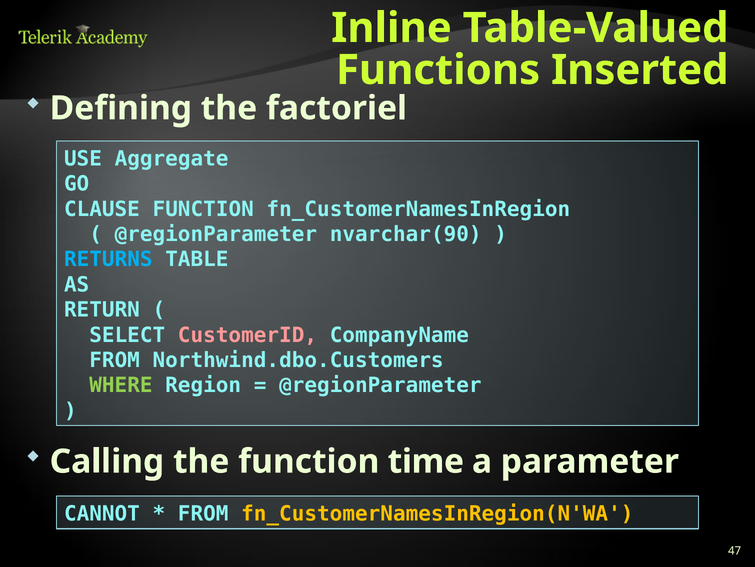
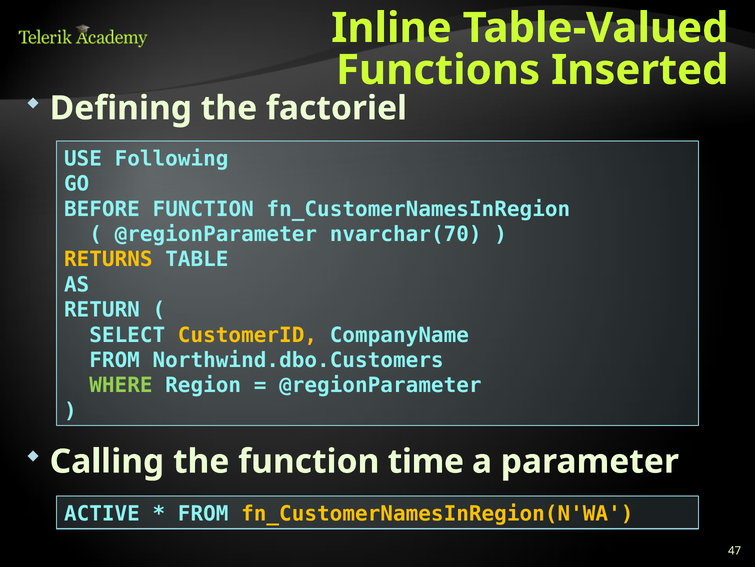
Aggregate: Aggregate -> Following
CLAUSE: CLAUSE -> BEFORE
nvarchar(90: nvarchar(90 -> nvarchar(70
RETURNS colour: light blue -> yellow
CustomerID colour: pink -> yellow
CANNOT: CANNOT -> ACTIVE
